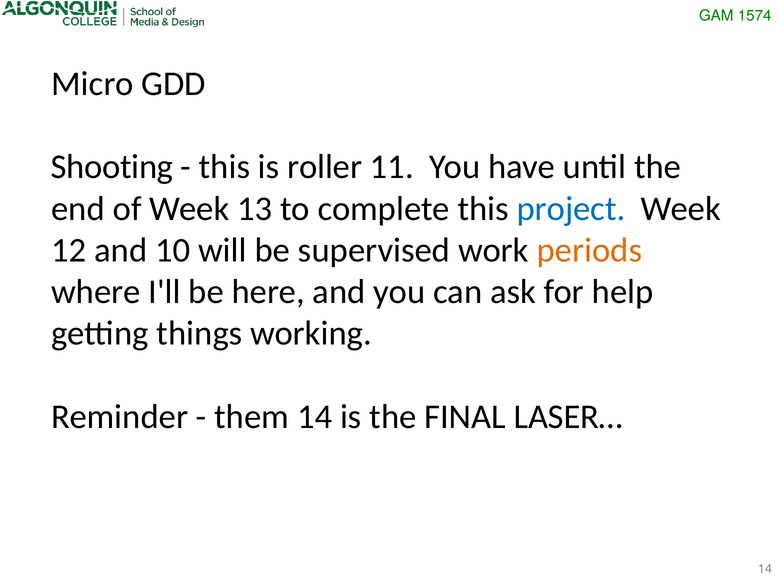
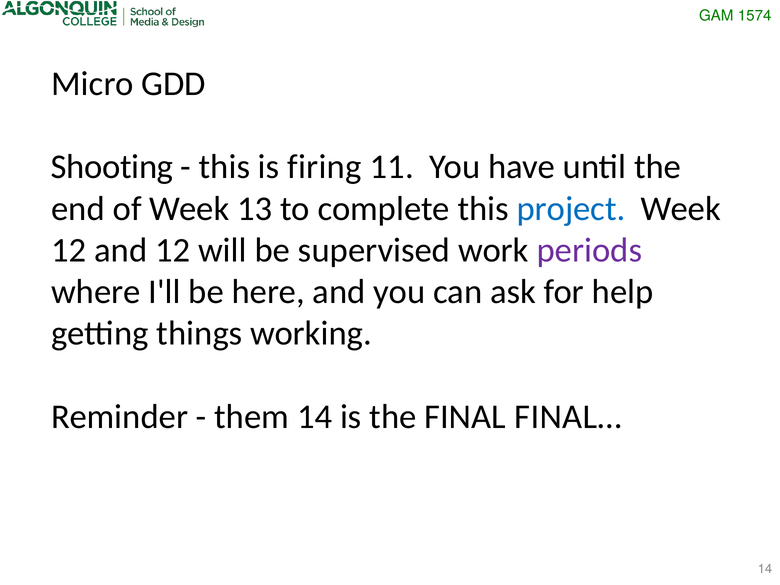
roller: roller -> firing
and 10: 10 -> 12
periods colour: orange -> purple
LASER…: LASER… -> FINAL…
